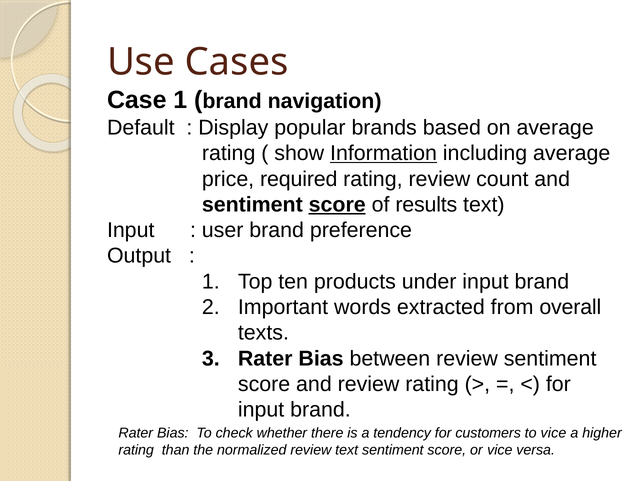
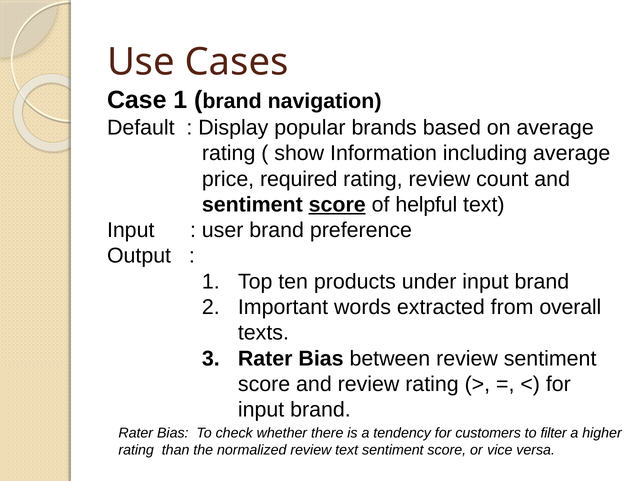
Information underline: present -> none
results: results -> helpful
to vice: vice -> filter
